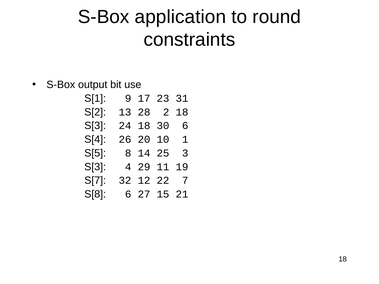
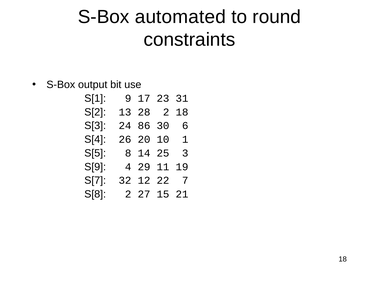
application: application -> automated
24 18: 18 -> 86
S[3 at (95, 167): S[3 -> S[9
S[8 6: 6 -> 2
